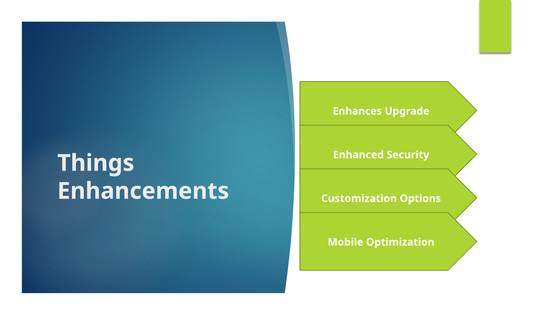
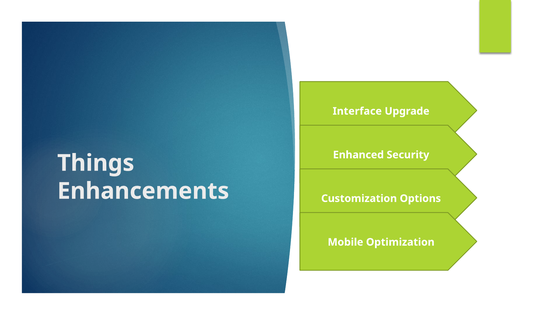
Enhances: Enhances -> Interface
